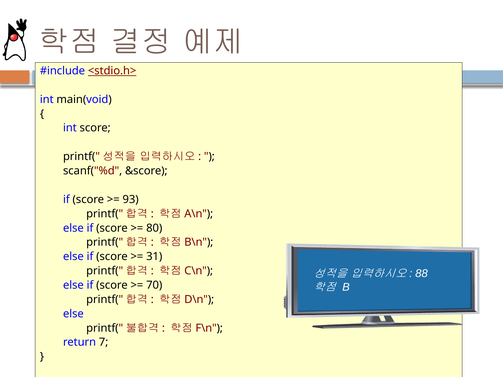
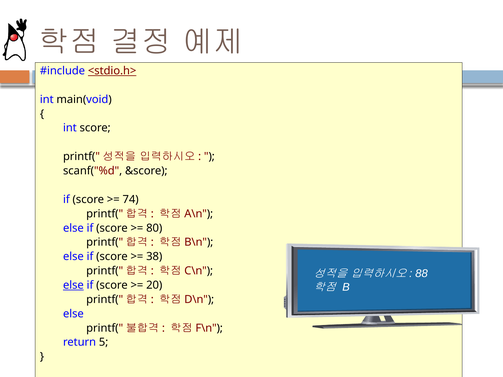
93: 93 -> 74
31: 31 -> 38
else at (73, 285) underline: none -> present
70: 70 -> 20
7: 7 -> 5
